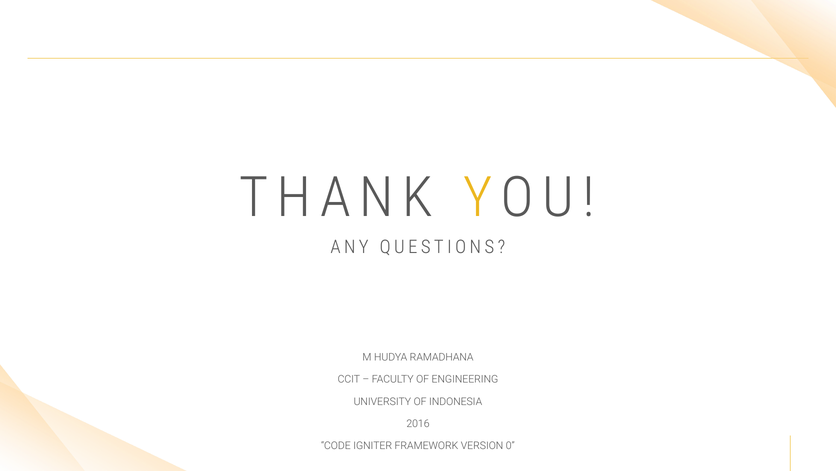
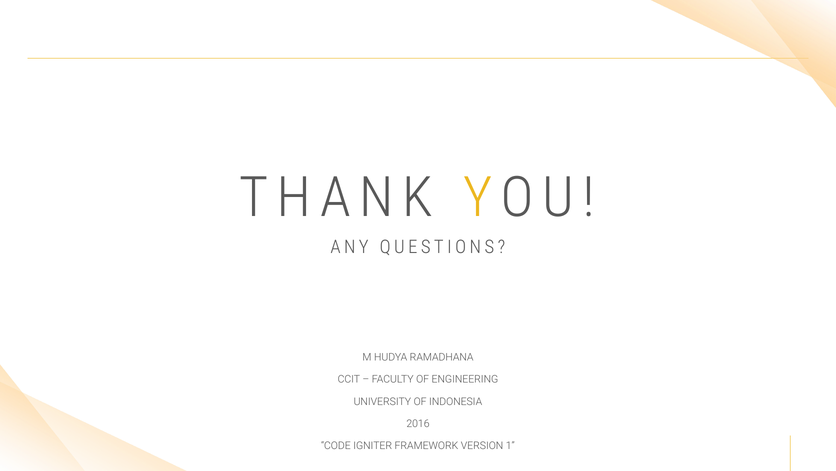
0: 0 -> 1
